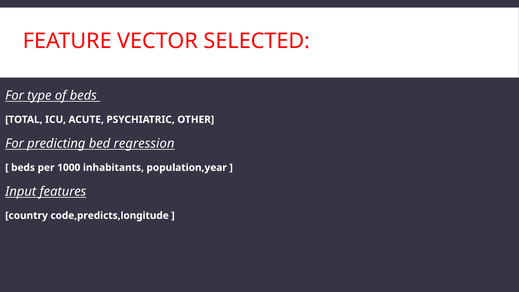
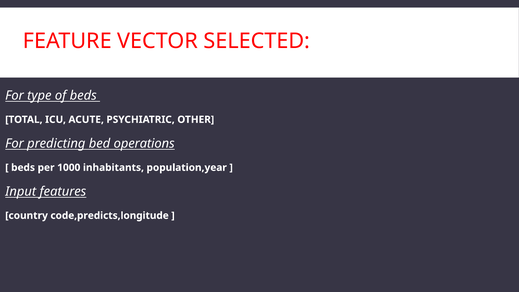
regression: regression -> operations
